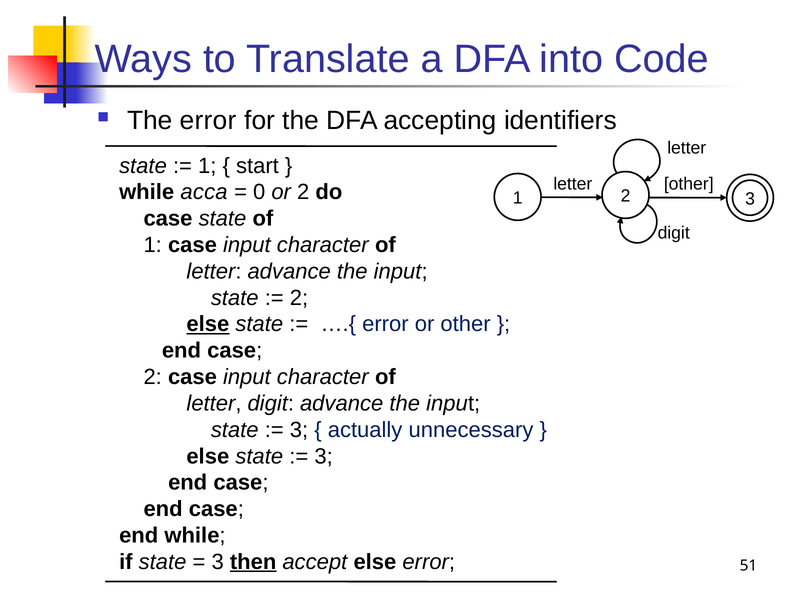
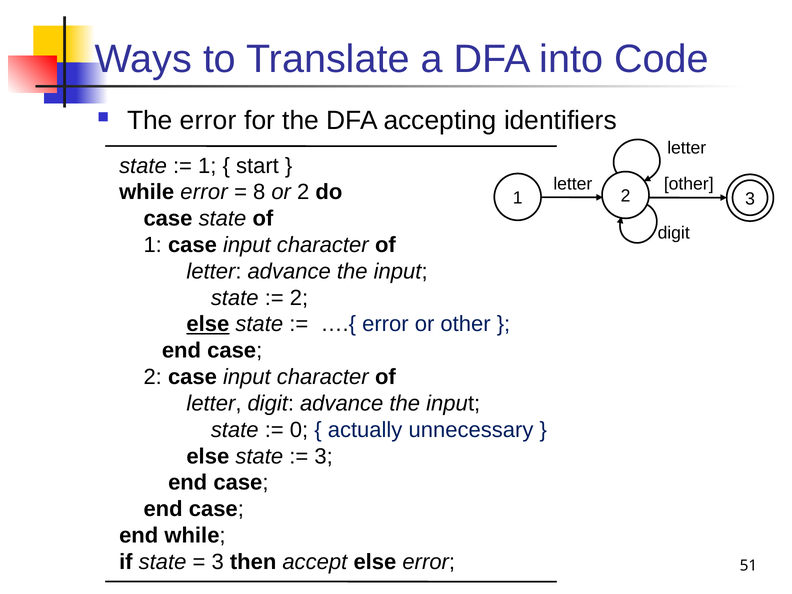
while acca: acca -> error
0: 0 -> 8
3 at (299, 430): 3 -> 0
then underline: present -> none
